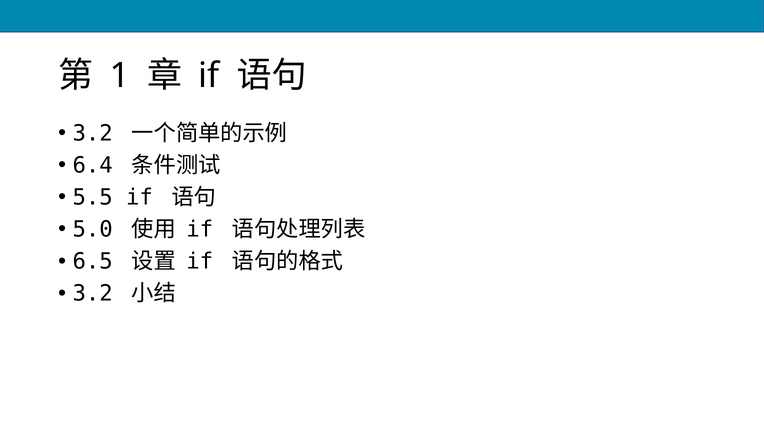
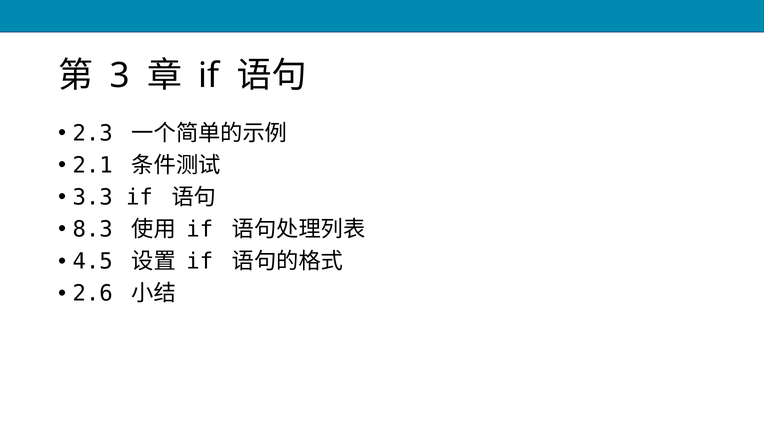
1: 1 -> 3
3.2 at (93, 133): 3.2 -> 2.3
6.4: 6.4 -> 2.1
5.5: 5.5 -> 3.3
5.0: 5.0 -> 8.3
6.5: 6.5 -> 4.5
3.2 at (93, 293): 3.2 -> 2.6
